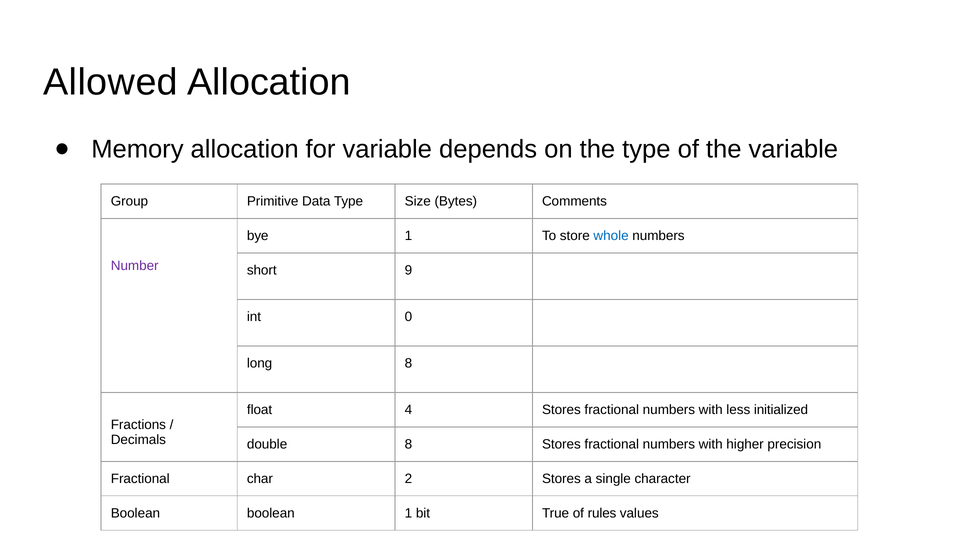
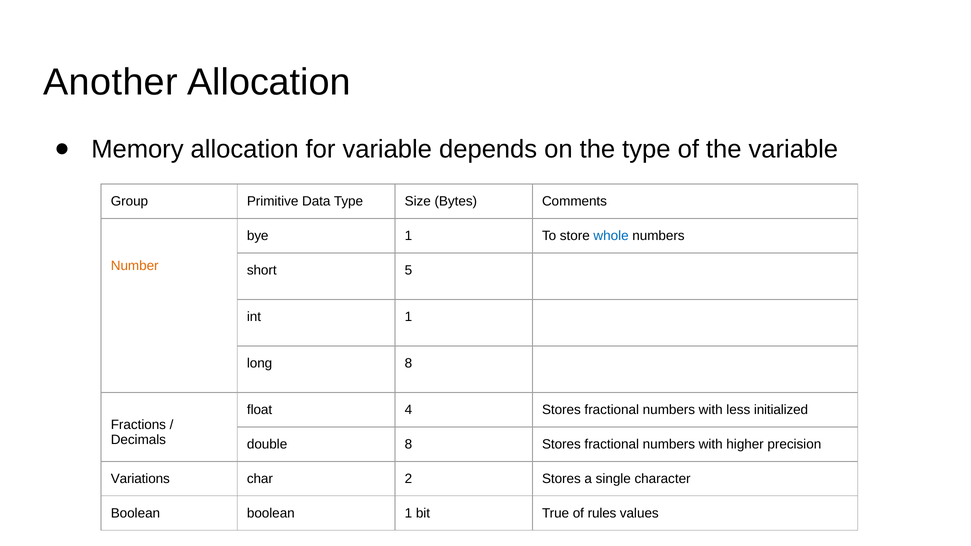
Allowed: Allowed -> Another
Number colour: purple -> orange
9: 9 -> 5
int 0: 0 -> 1
Fractional at (140, 479): Fractional -> Variations
